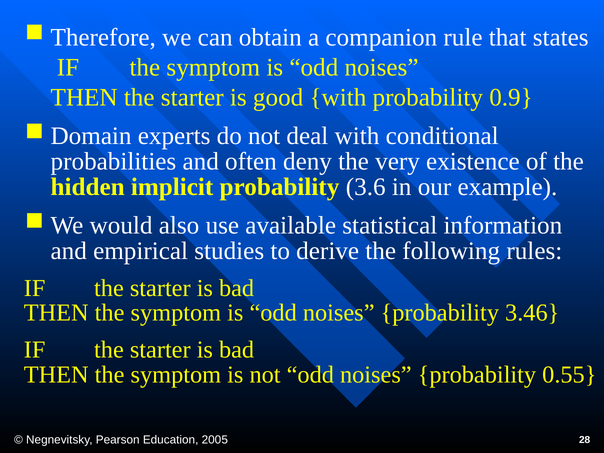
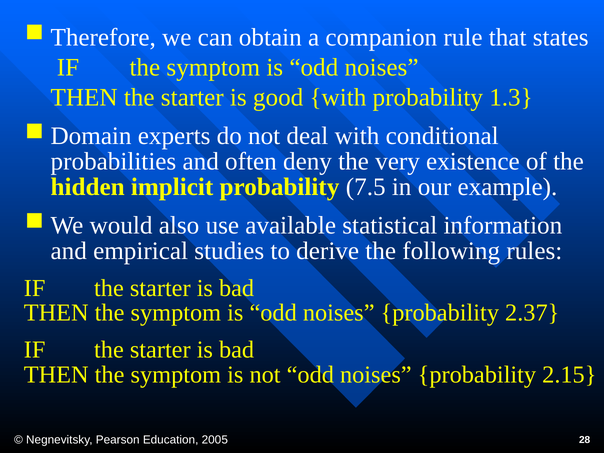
0.9: 0.9 -> 1.3
3.6: 3.6 -> 7.5
3.46: 3.46 -> 2.37
0.55: 0.55 -> 2.15
